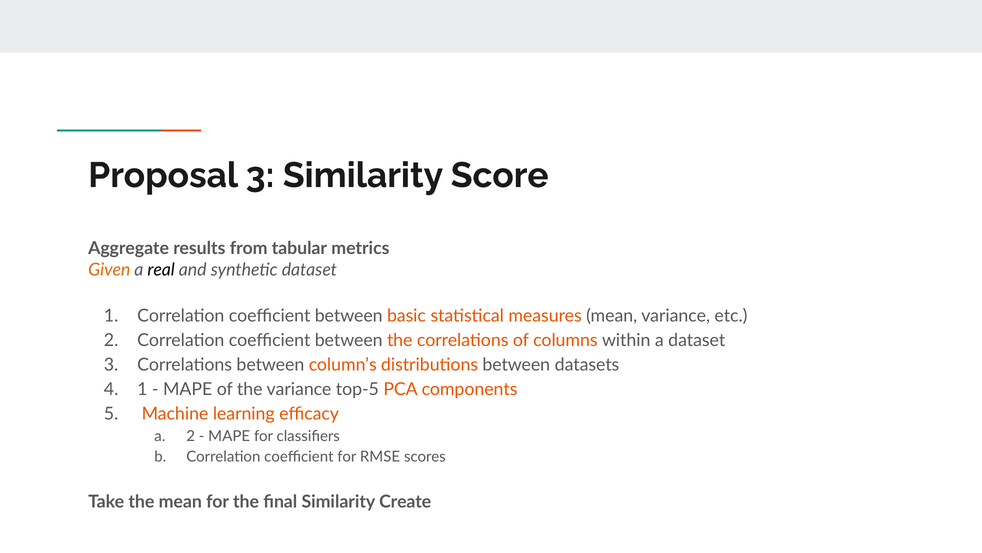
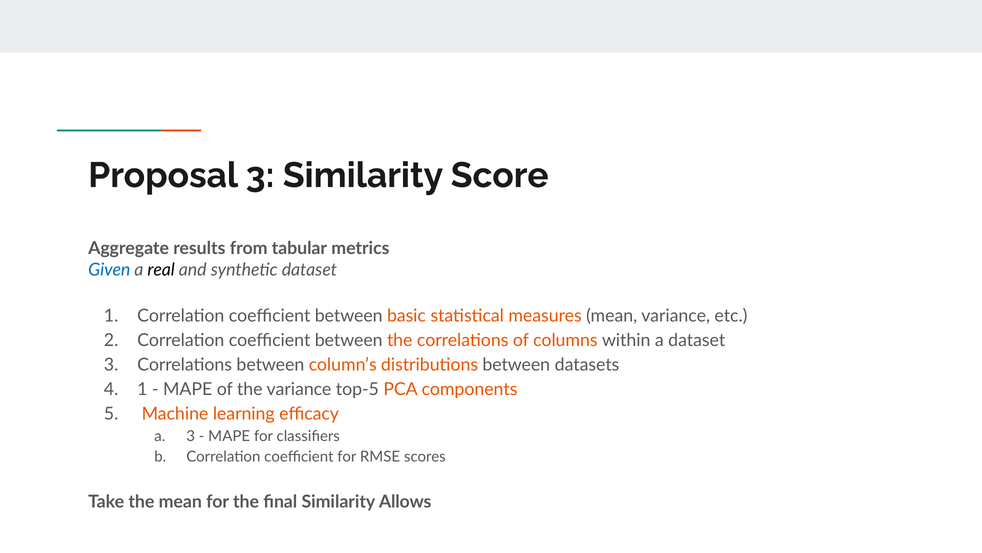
Given colour: orange -> blue
a 2: 2 -> 3
Create: Create -> Allows
